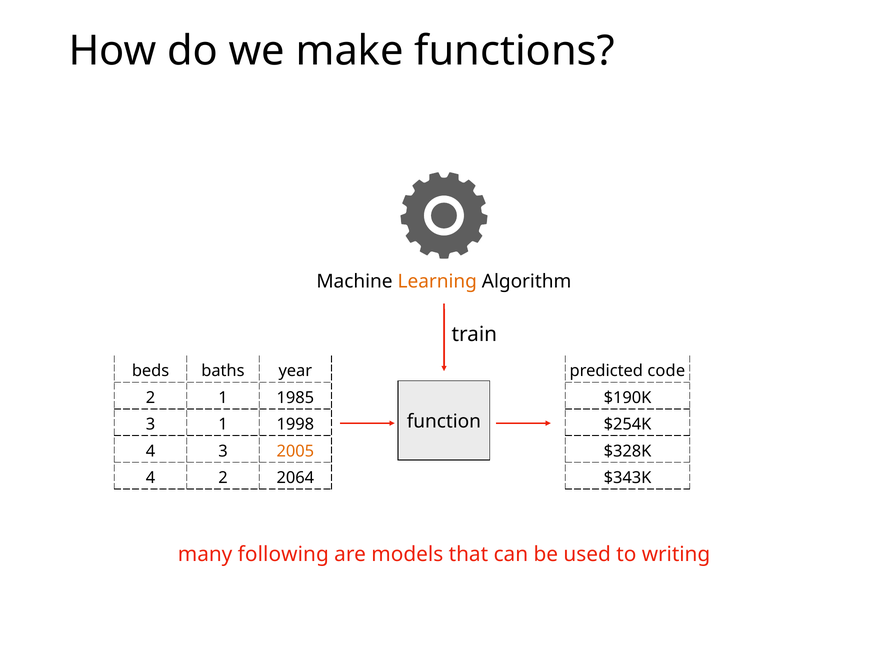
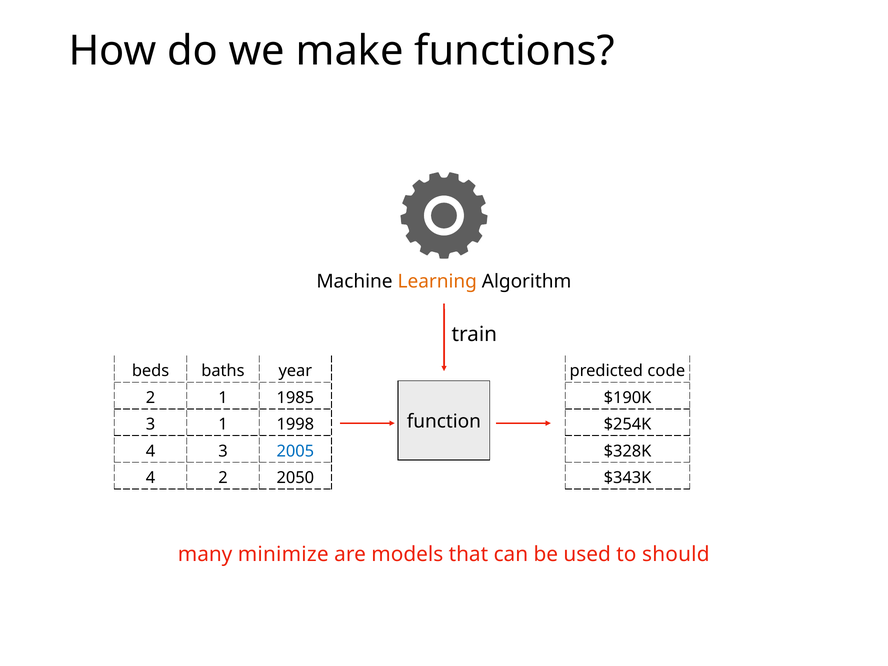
2005 colour: orange -> blue
2064: 2064 -> 2050
following: following -> minimize
writing: writing -> should
